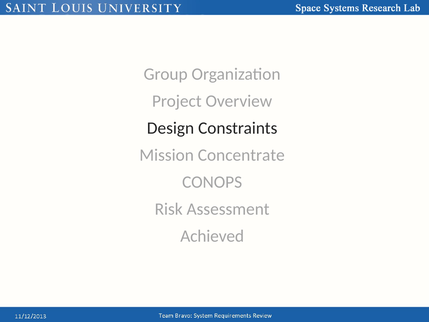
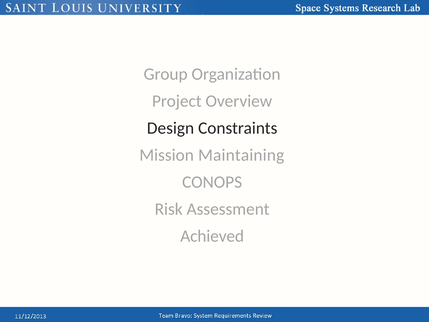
Concentrate: Concentrate -> Maintaining
